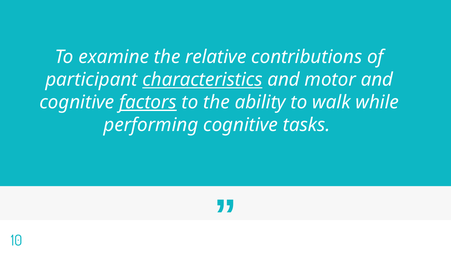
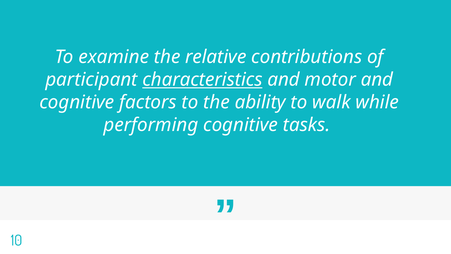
factors underline: present -> none
